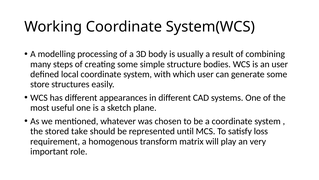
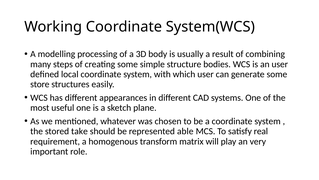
until: until -> able
loss: loss -> real
